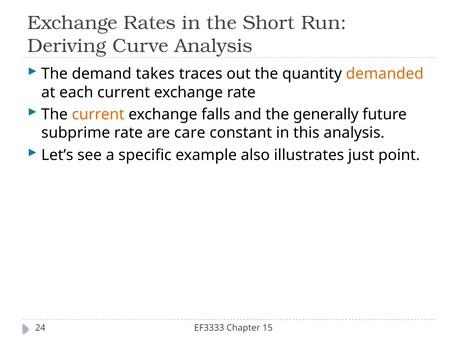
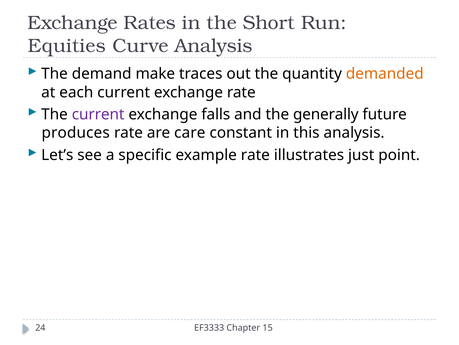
Deriving: Deriving -> Equities
takes: takes -> make
current at (98, 114) colour: orange -> purple
subprime: subprime -> produces
example also: also -> rate
